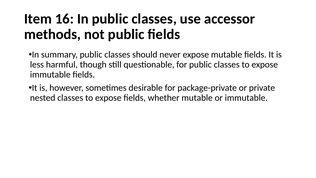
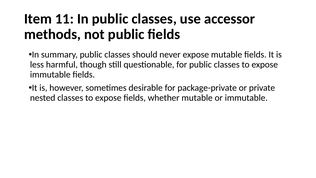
16: 16 -> 11
